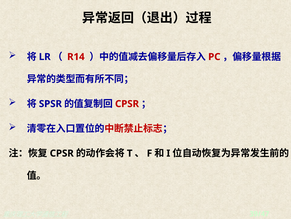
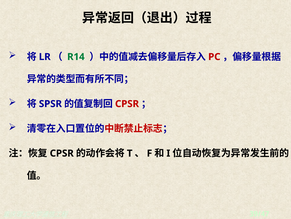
R14 colour: red -> green
